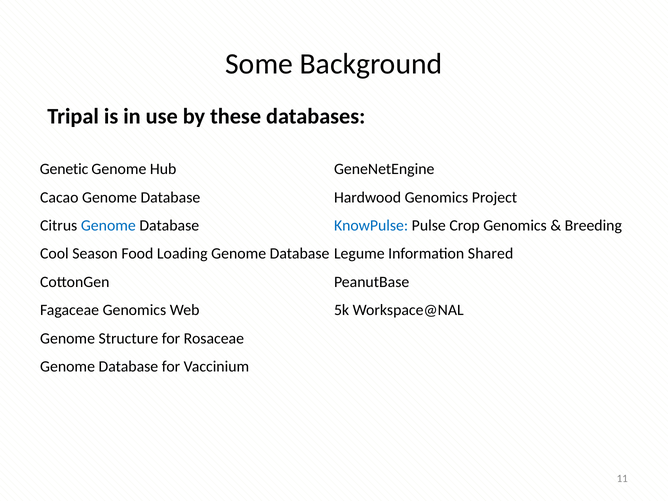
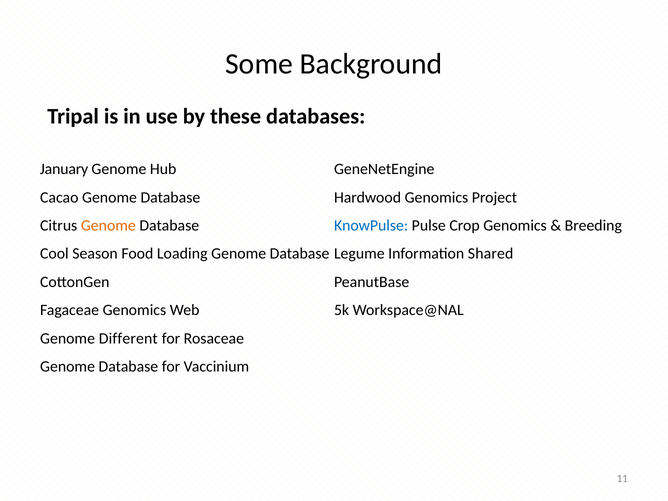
Genetic: Genetic -> January
Genome at (108, 226) colour: blue -> orange
Structure: Structure -> Different
